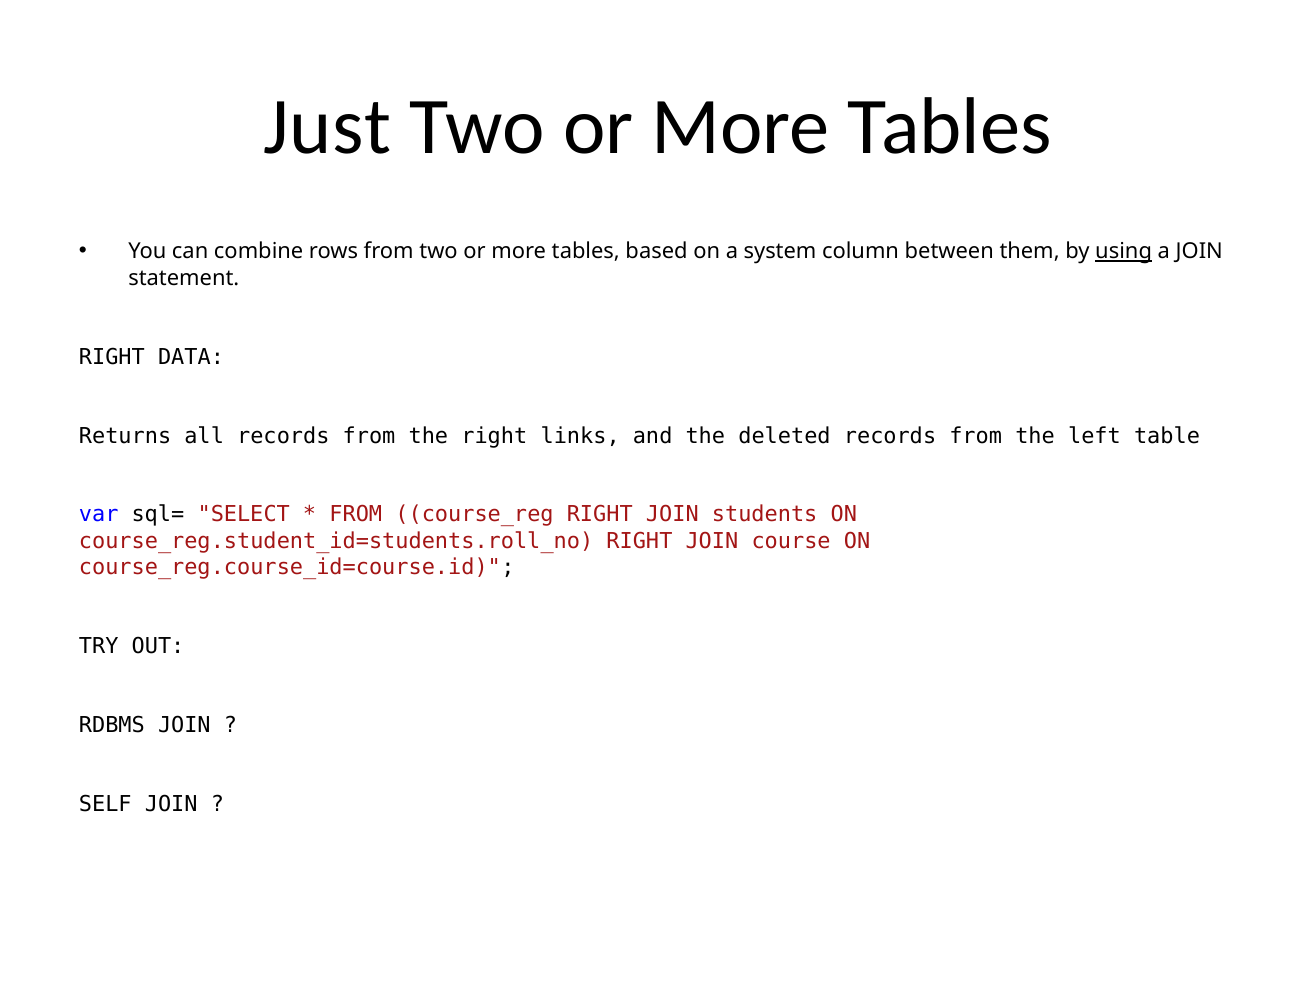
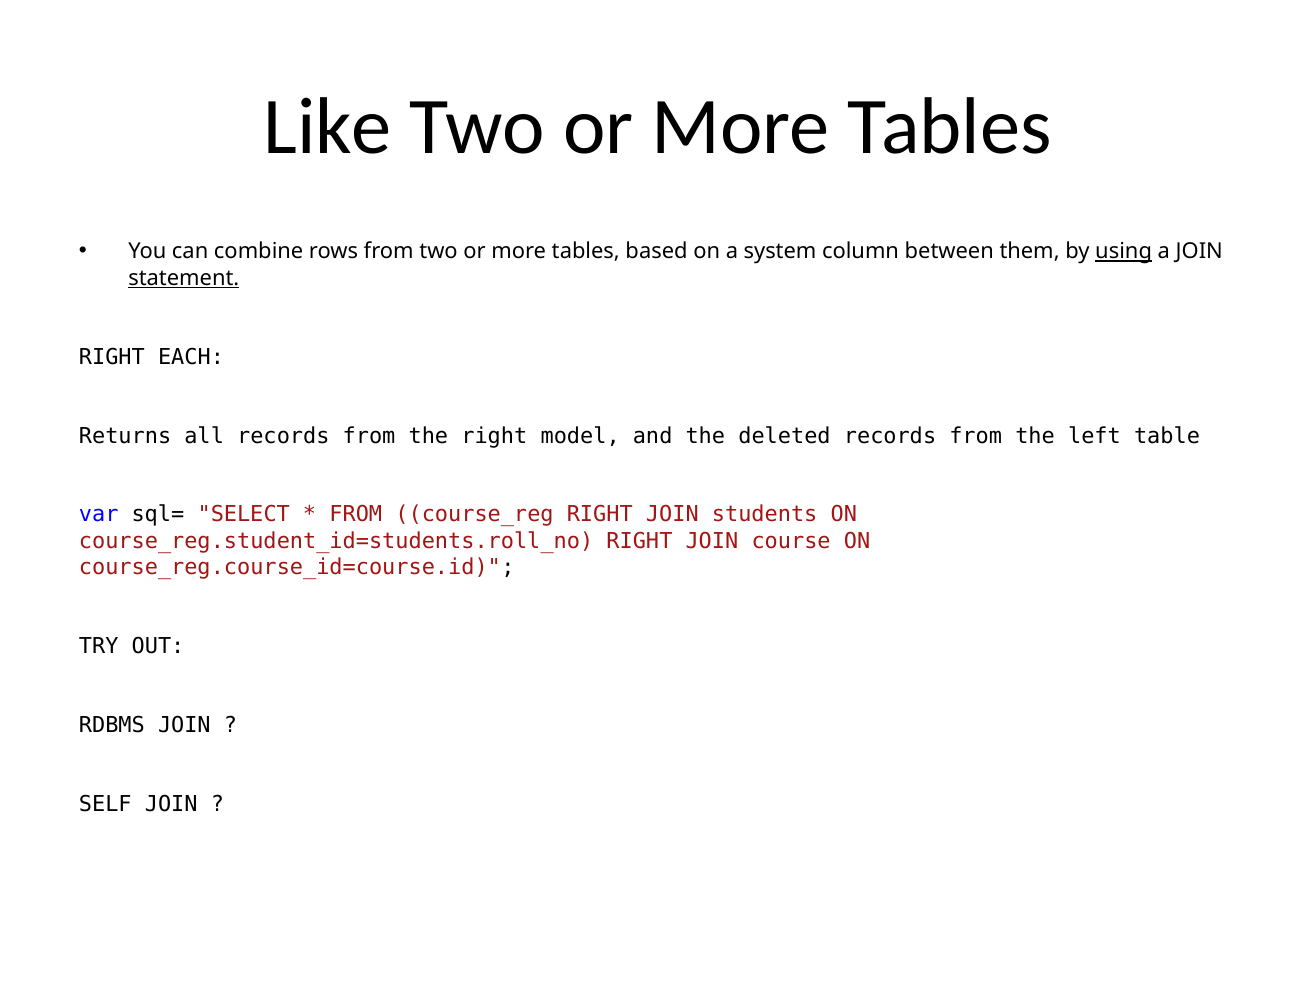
Just: Just -> Like
statement underline: none -> present
DATA: DATA -> EACH
links: links -> model
